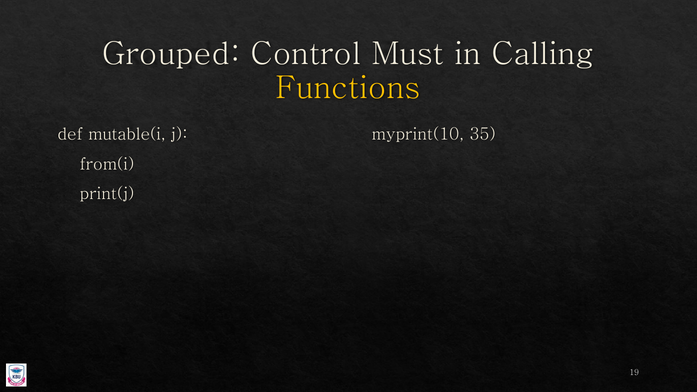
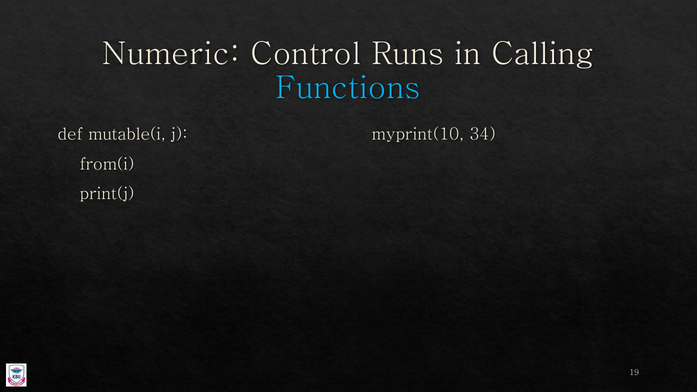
Grouped: Grouped -> Numeric
Must: Must -> Runs
Functions colour: yellow -> light blue
35: 35 -> 34
